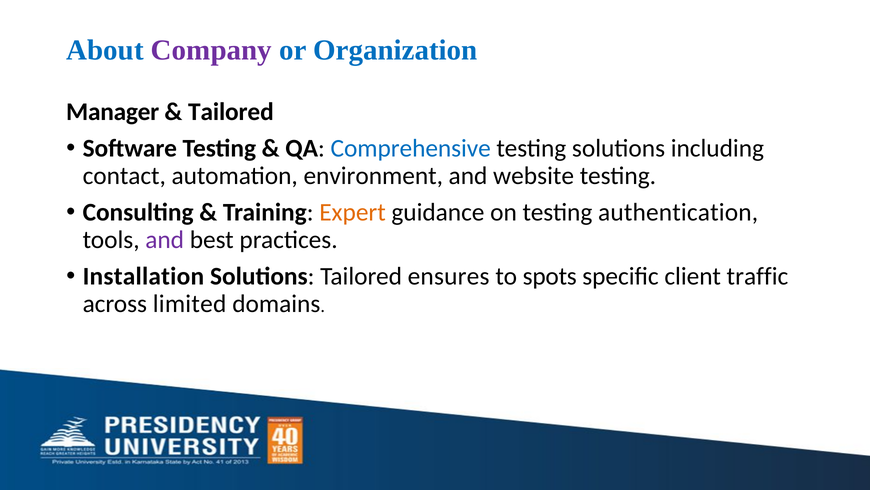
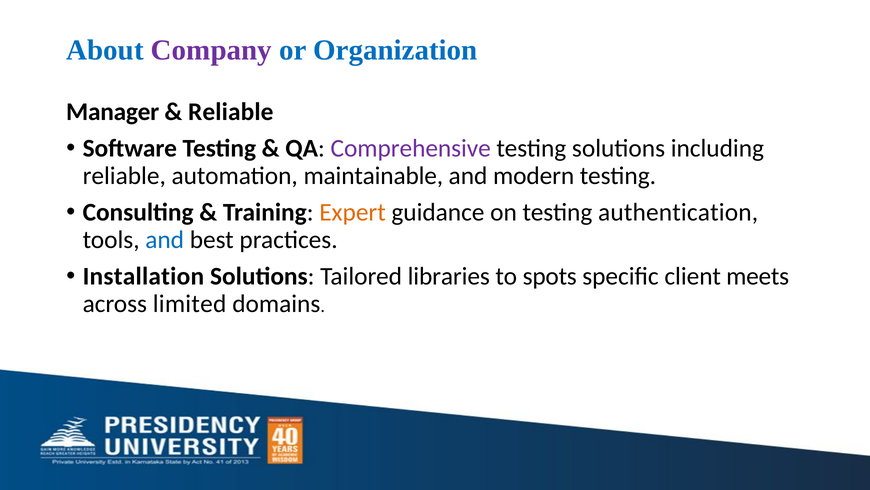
Tailored at (231, 112): Tailored -> Reliable
Comprehensive colour: blue -> purple
contact at (124, 176): contact -> reliable
environment: environment -> maintainable
website: website -> modern
and at (165, 240) colour: purple -> blue
ensures: ensures -> libraries
traffic: traffic -> meets
